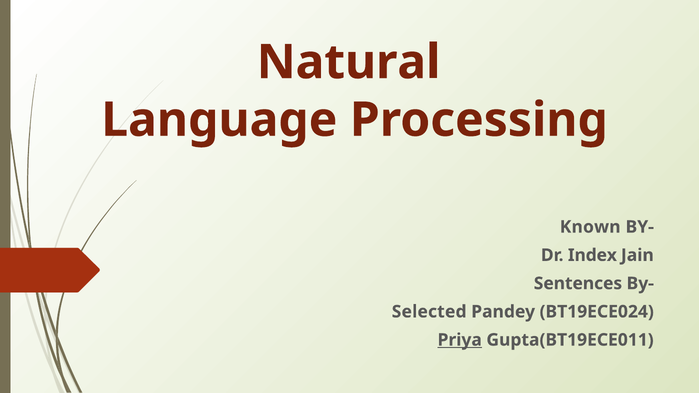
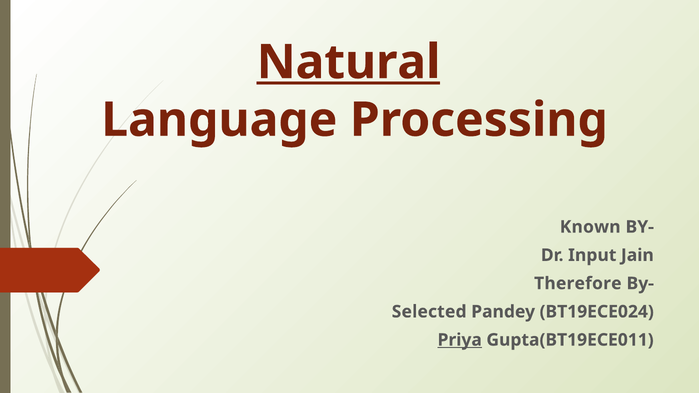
Natural underline: none -> present
Index: Index -> Input
Sentences: Sentences -> Therefore
